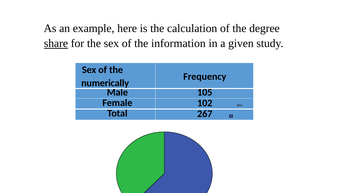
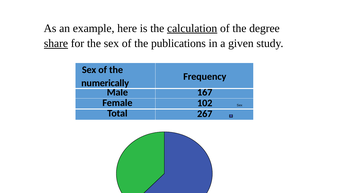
calculation underline: none -> present
information: information -> publications
105: 105 -> 167
